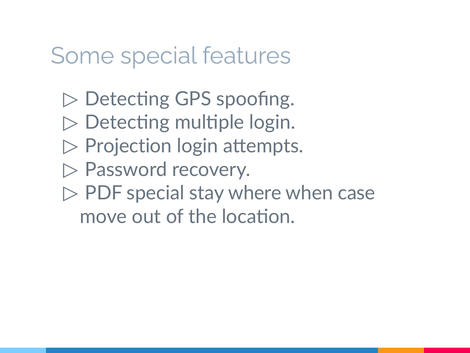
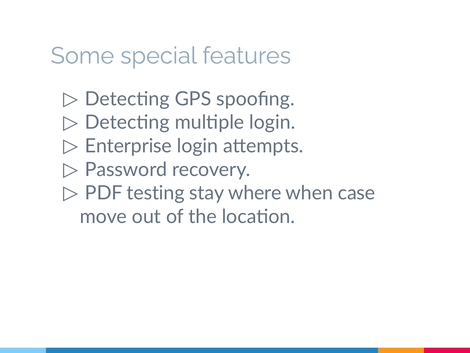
Projection: Projection -> Enterprise
PDF special: special -> testing
